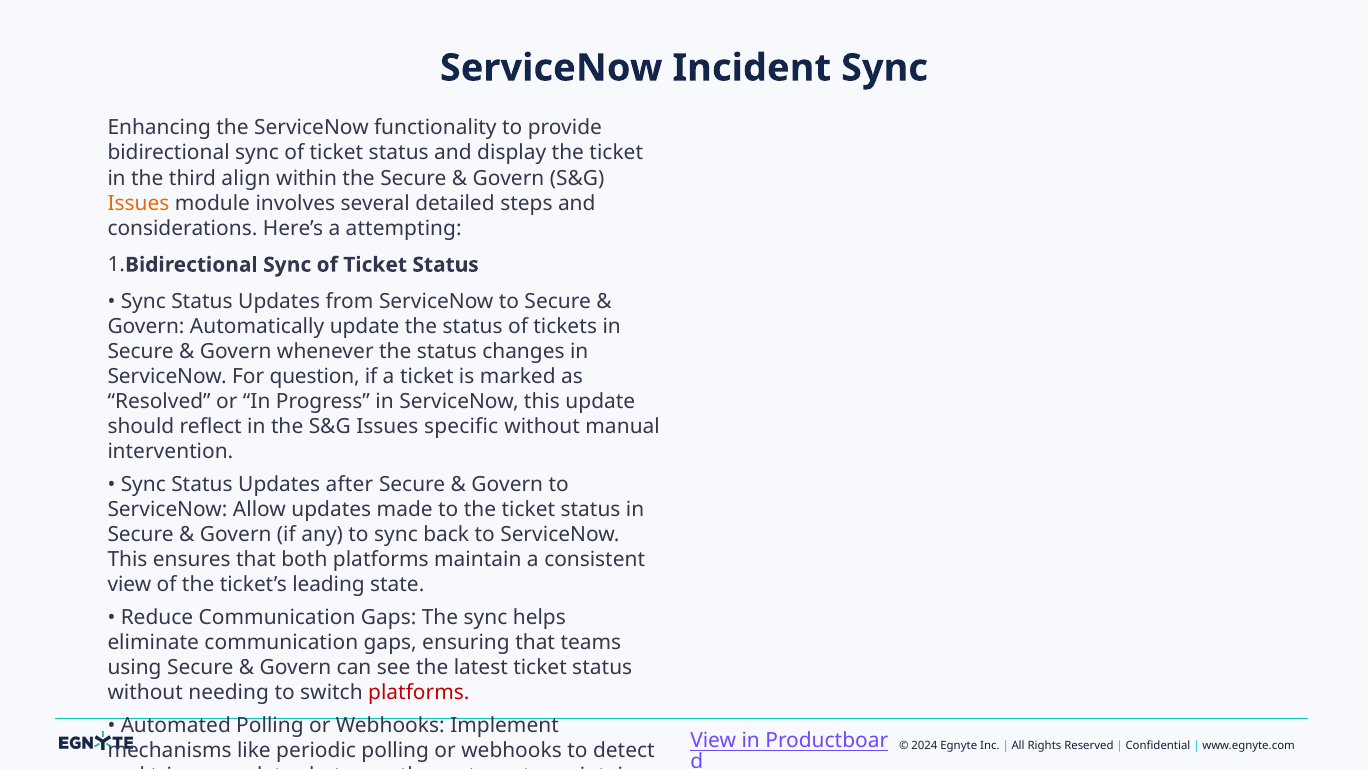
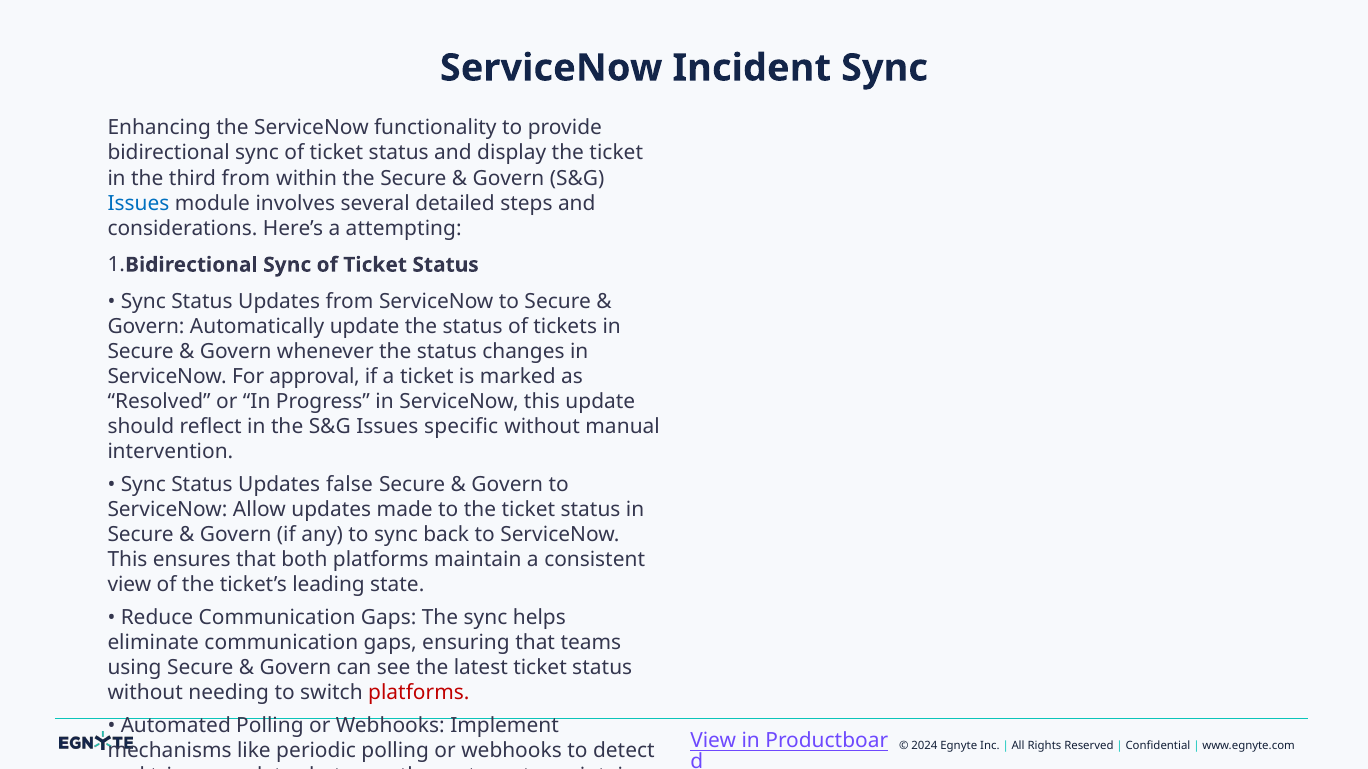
third align: align -> from
Issues at (138, 203) colour: orange -> blue
question: question -> approval
after: after -> false
